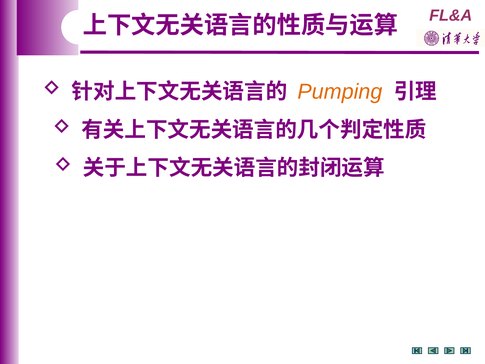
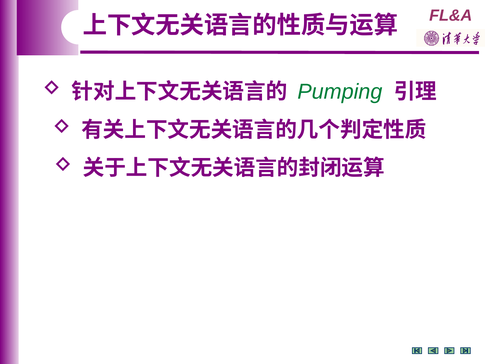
Pumping colour: orange -> green
